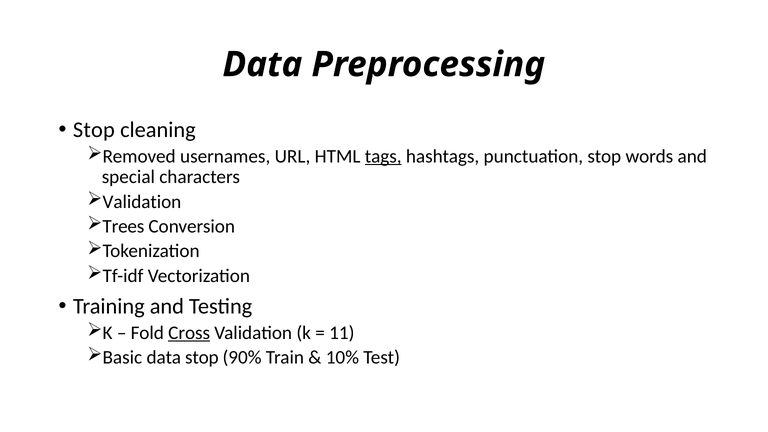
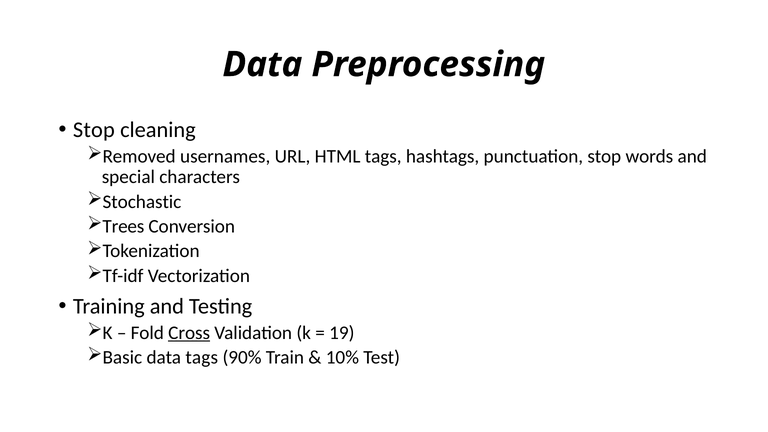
tags at (383, 156) underline: present -> none
Validation at (142, 202): Validation -> Stochastic
11: 11 -> 19
data stop: stop -> tags
